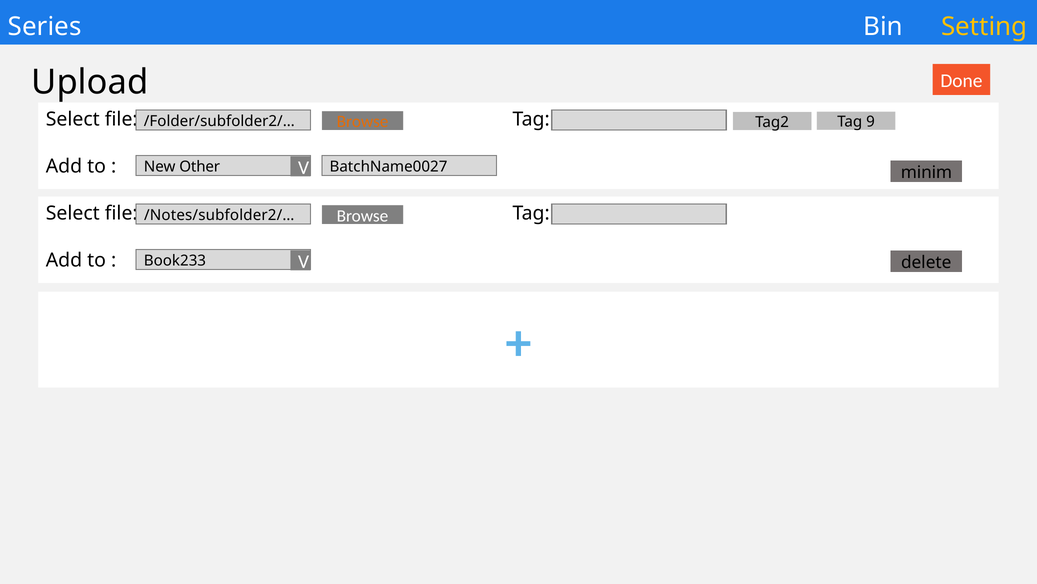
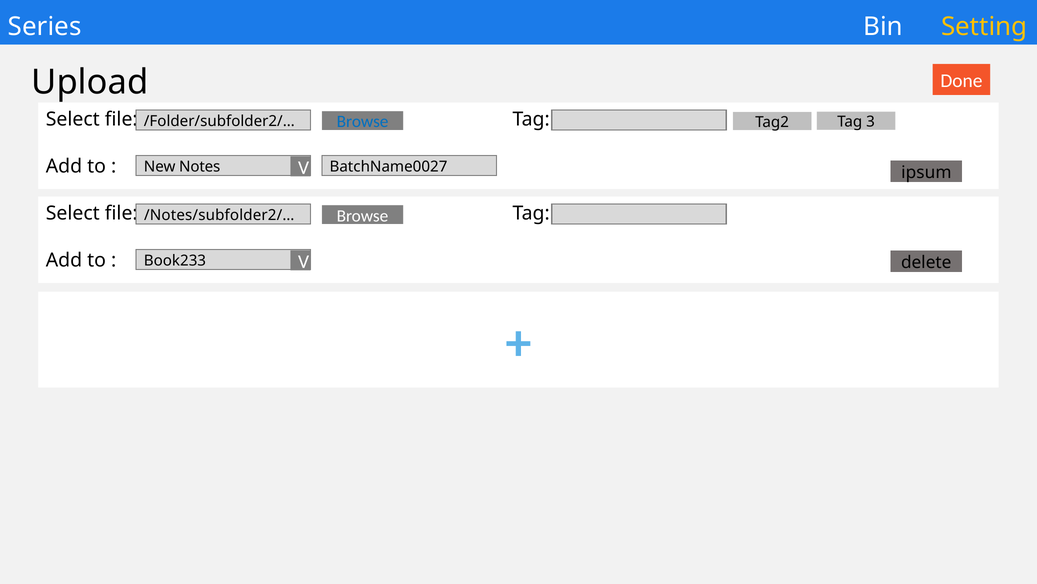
Browse at (363, 122) colour: orange -> blue
9: 9 -> 3
Other: Other -> Notes
minim: minim -> ipsum
